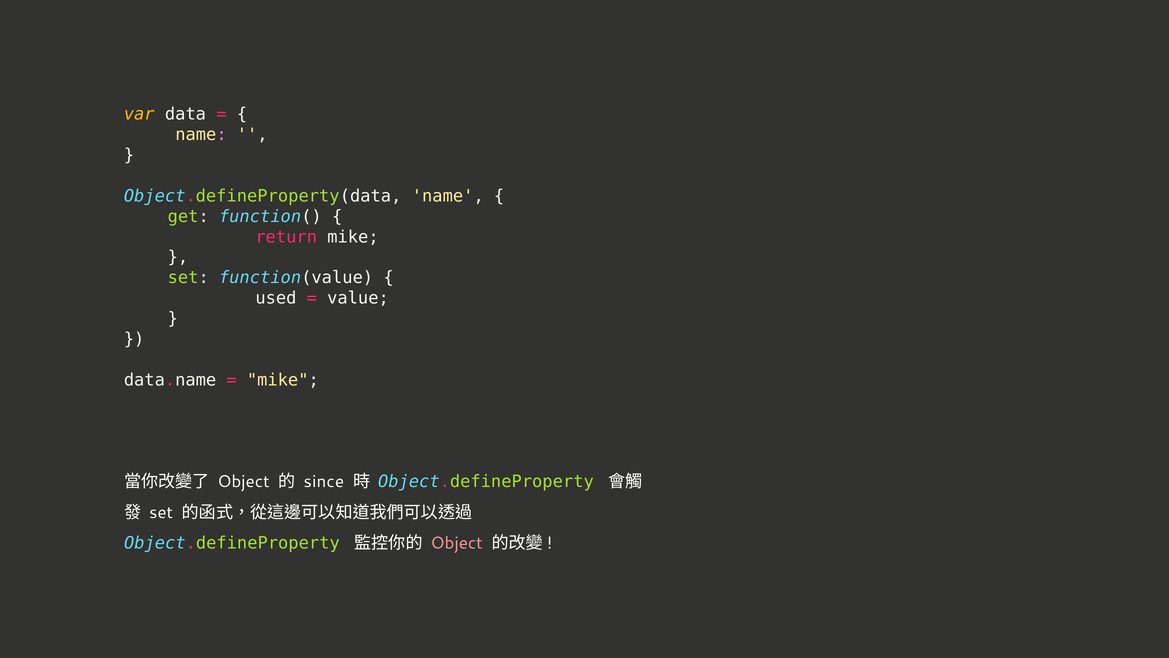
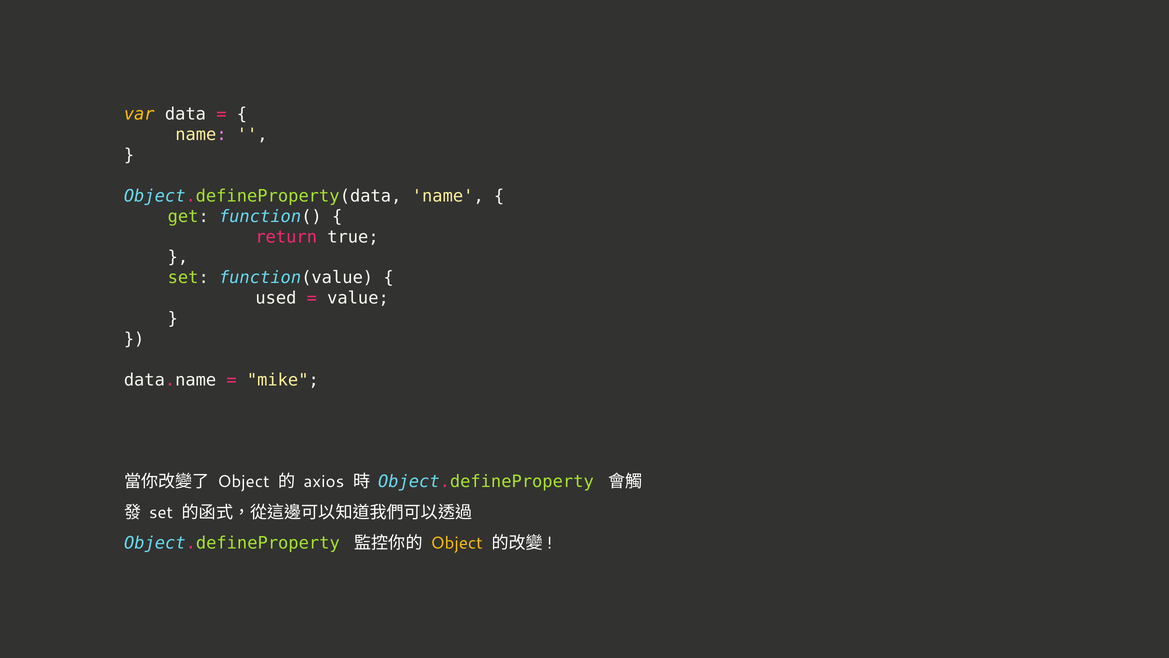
return mike: mike -> true
since: since -> axios
Object at (457, 543) colour: pink -> yellow
